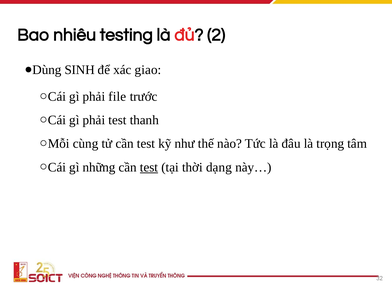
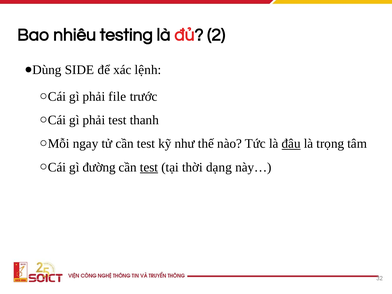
SINH: SINH -> SIDE
giao: giao -> lệnh
cùng: cùng -> ngay
đâu underline: none -> present
những: những -> đường
